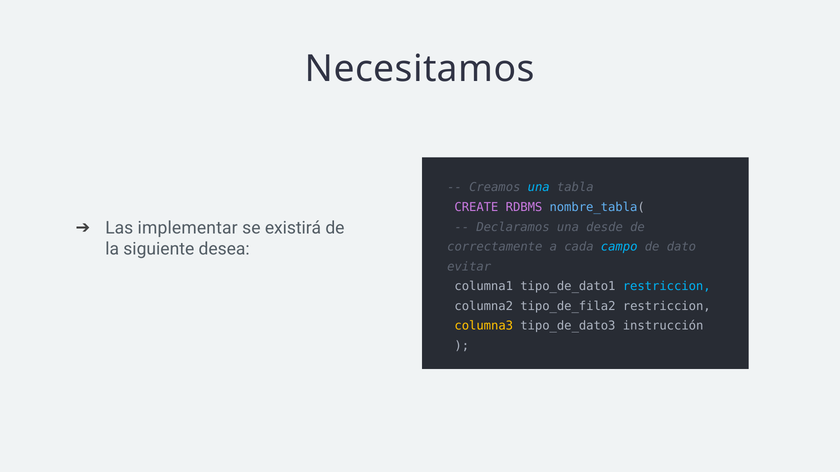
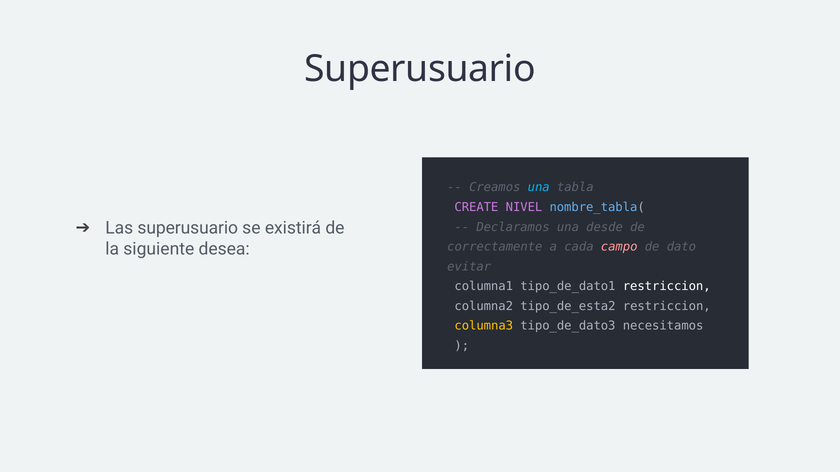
Necesitamos at (420, 69): Necesitamos -> Superusuario
RDBMS: RDBMS -> NIVEL
Las implementar: implementar -> superusuario
campo colour: light blue -> pink
restriccion at (667, 287) colour: light blue -> white
tipo_de_fila2: tipo_de_fila2 -> tipo_de_esta2
instrucción: instrucción -> necesitamos
